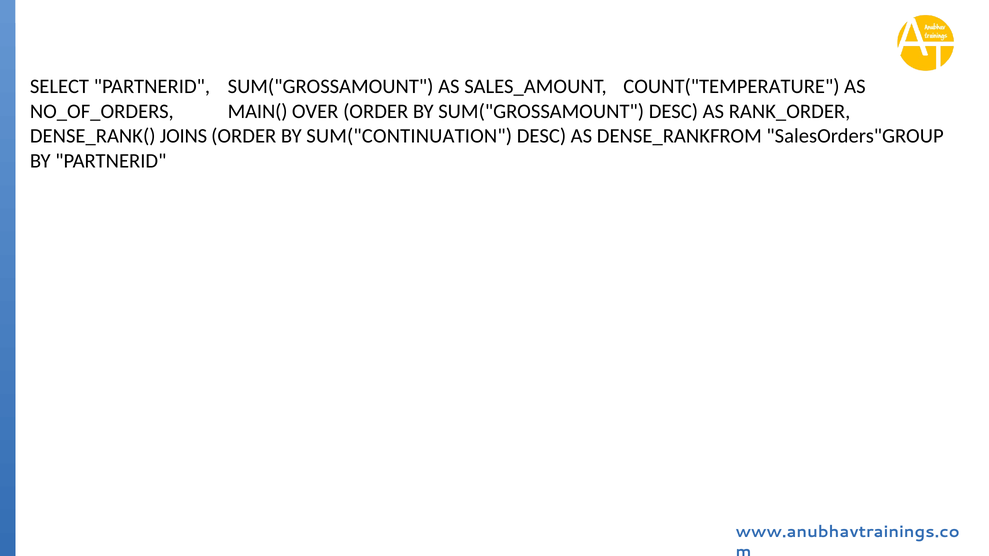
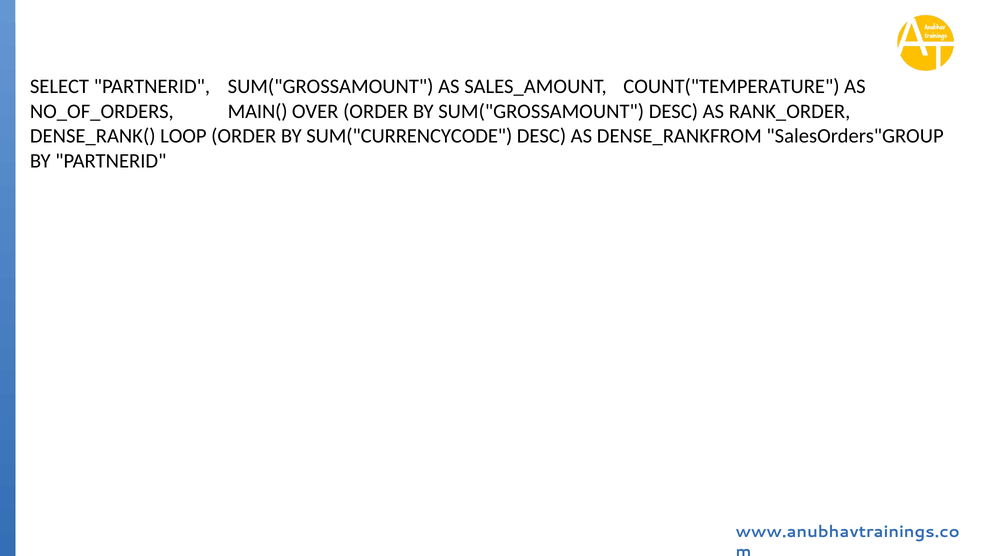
JOINS: JOINS -> LOOP
SUM("CONTINUATION: SUM("CONTINUATION -> SUM("CURRENCYCODE
